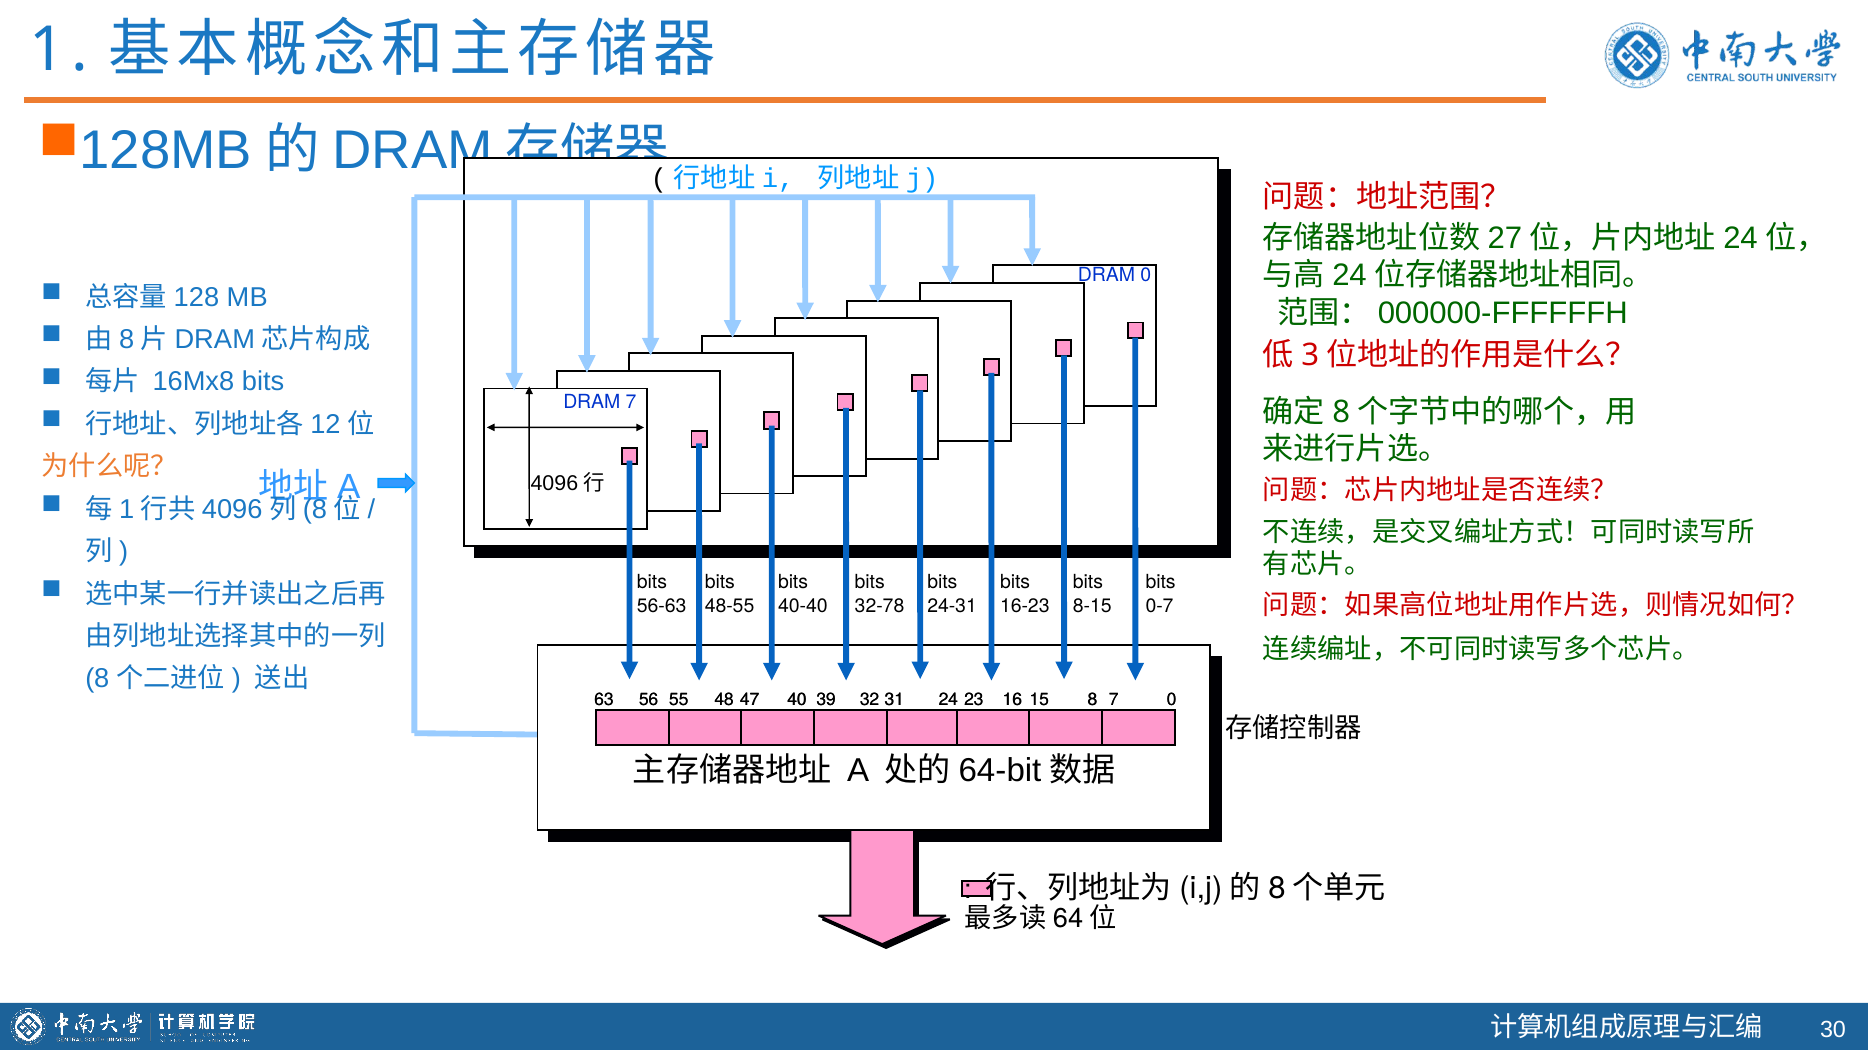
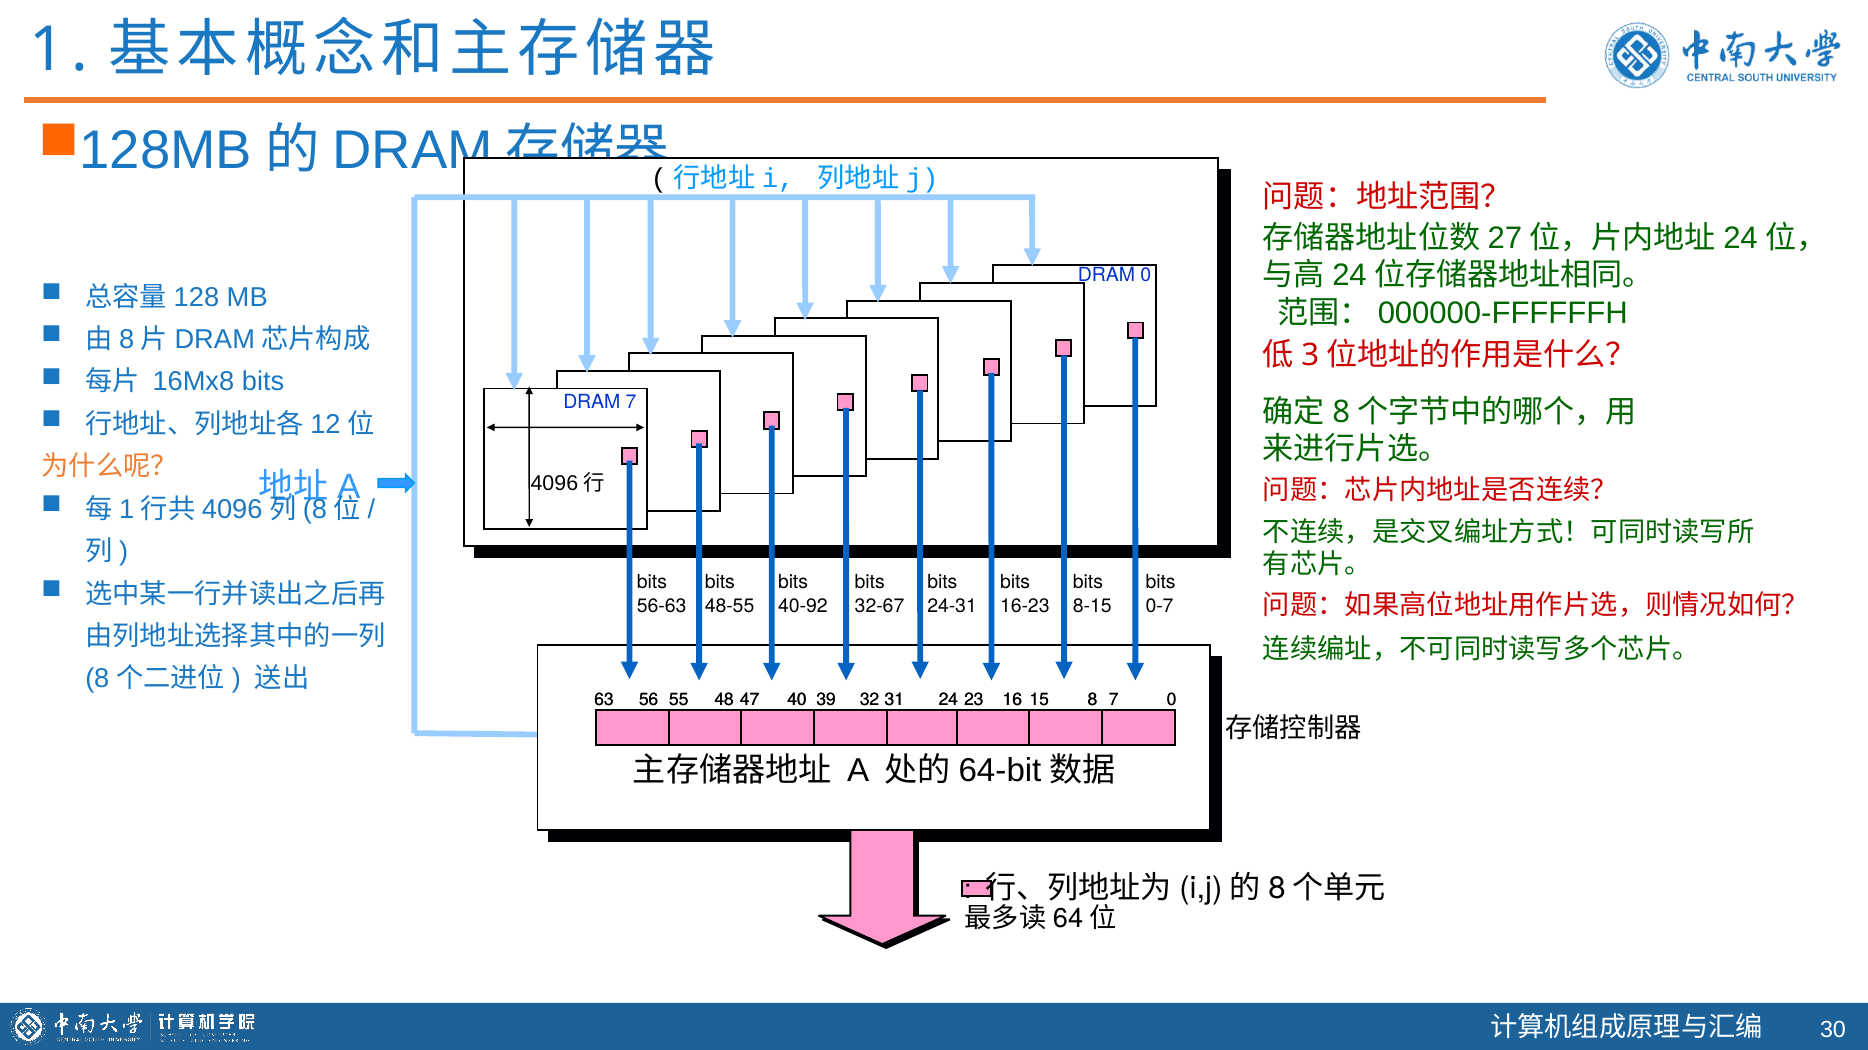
40-40: 40-40 -> 40-92
32-78: 32-78 -> 32-67
